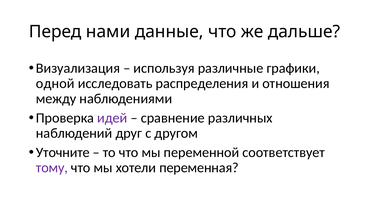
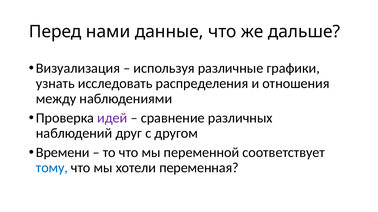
одной: одной -> узнать
Уточните: Уточните -> Времени
тому colour: purple -> blue
